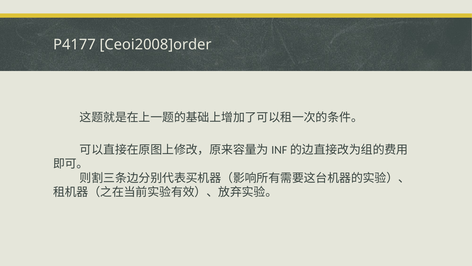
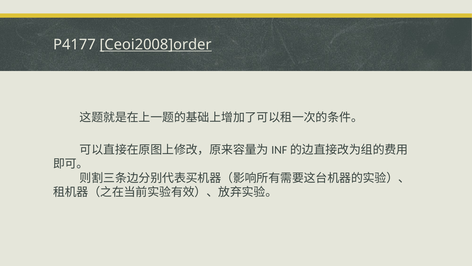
Ceoi2008]order underline: none -> present
